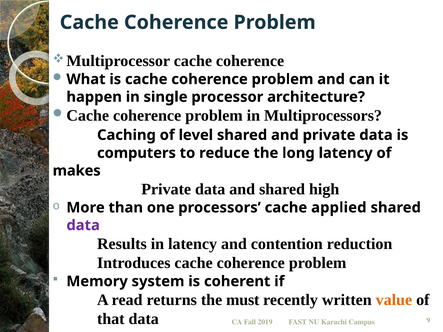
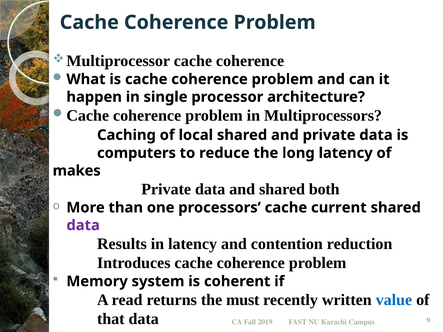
level: level -> local
high: high -> both
applied: applied -> current
value colour: orange -> blue
